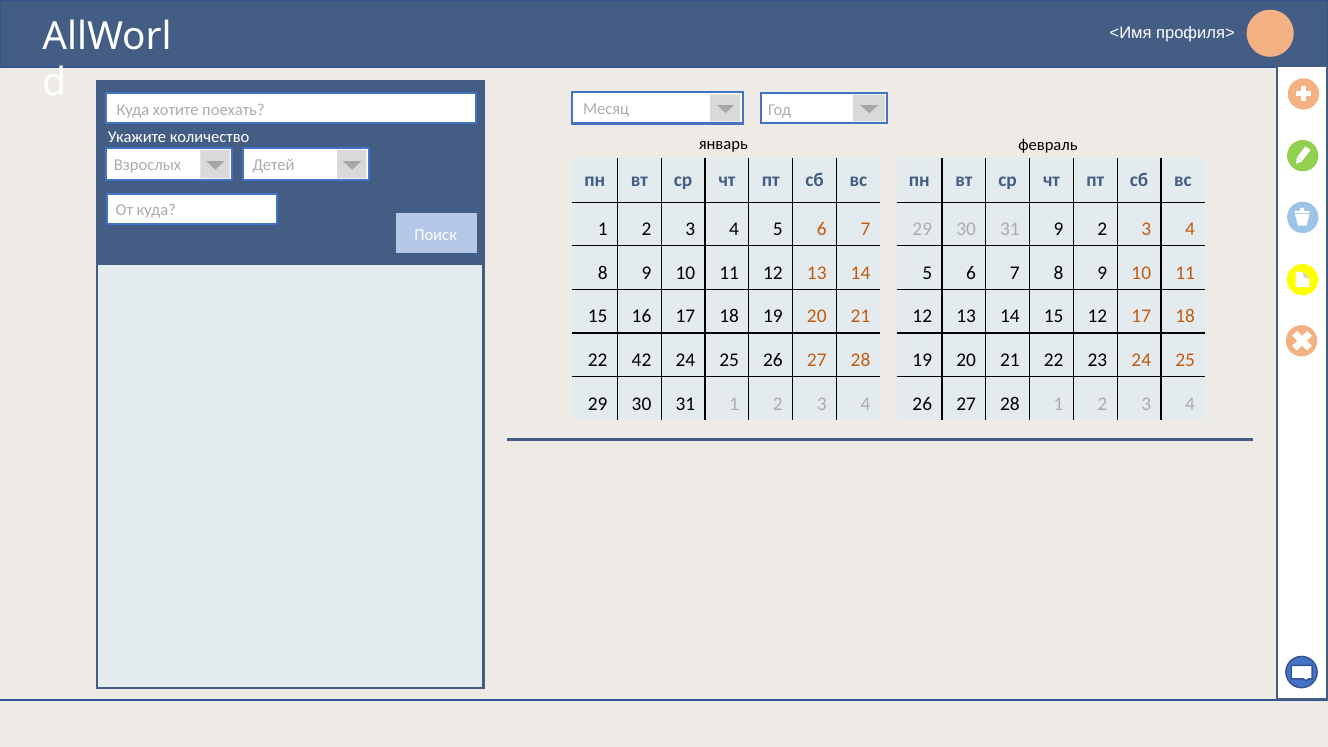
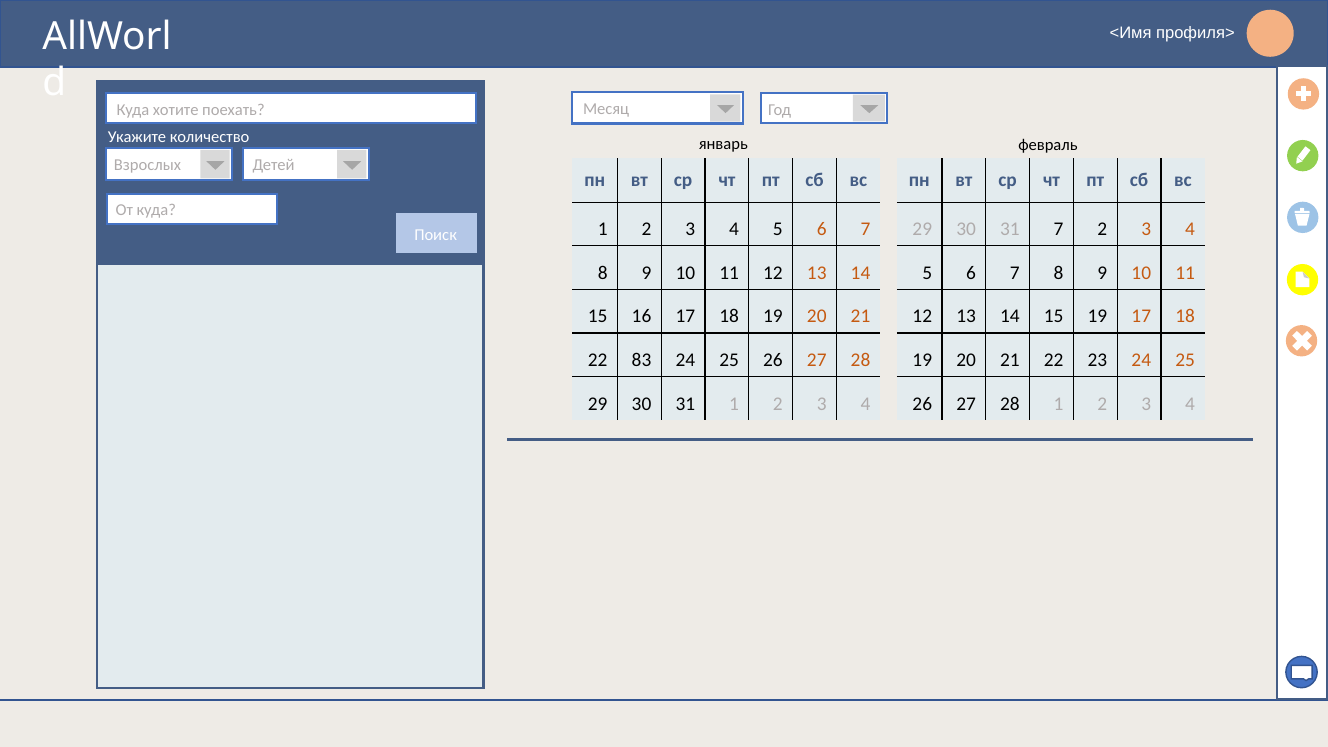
31 9: 9 -> 7
15 12: 12 -> 19
42: 42 -> 83
